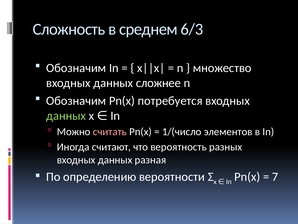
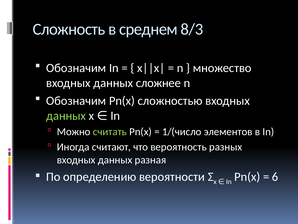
6/3: 6/3 -> 8/3
потребуется: потребуется -> сложностью
считать colour: pink -> light green
7: 7 -> 6
